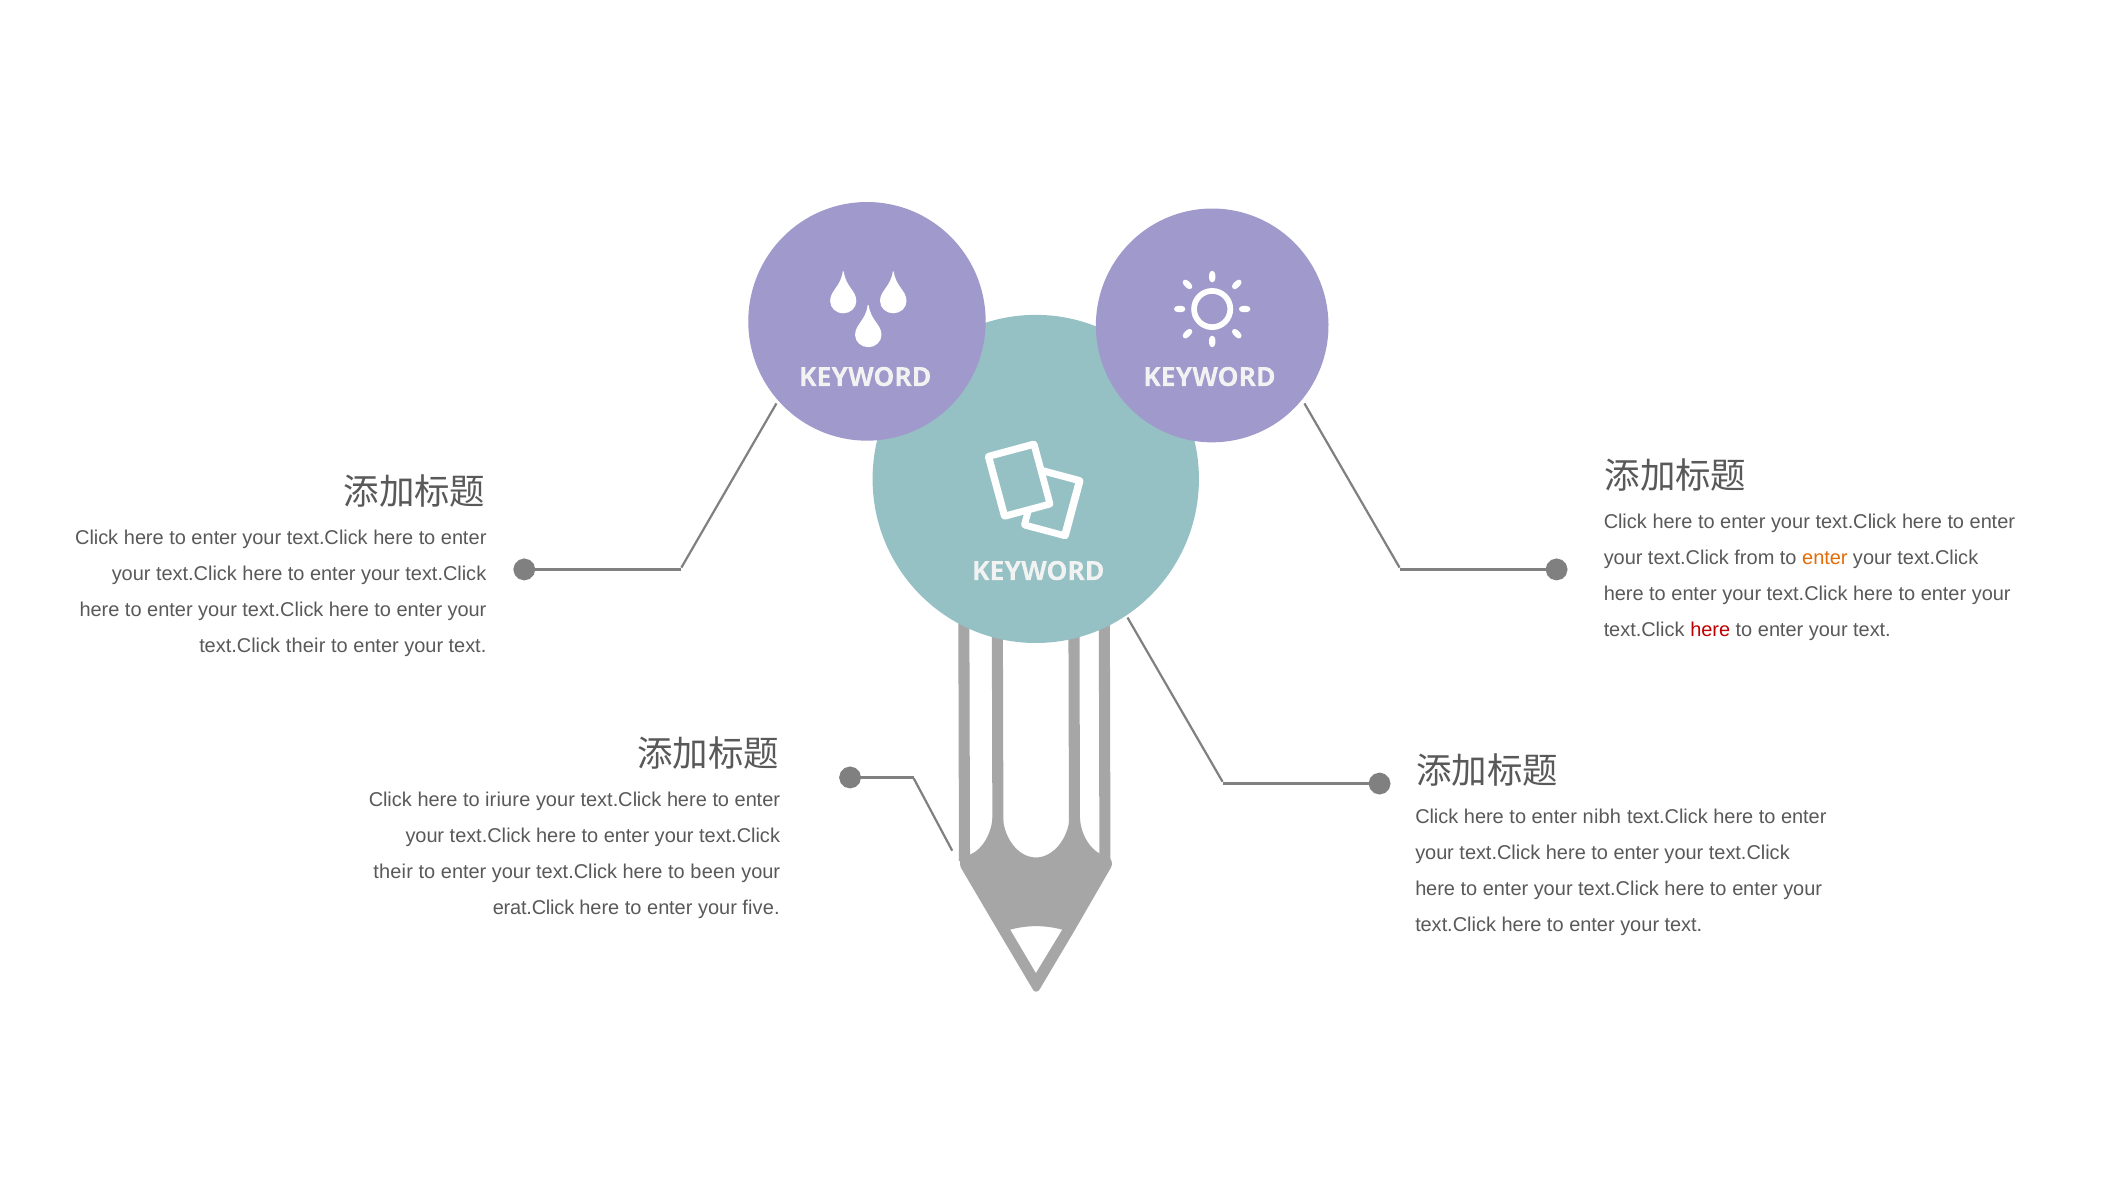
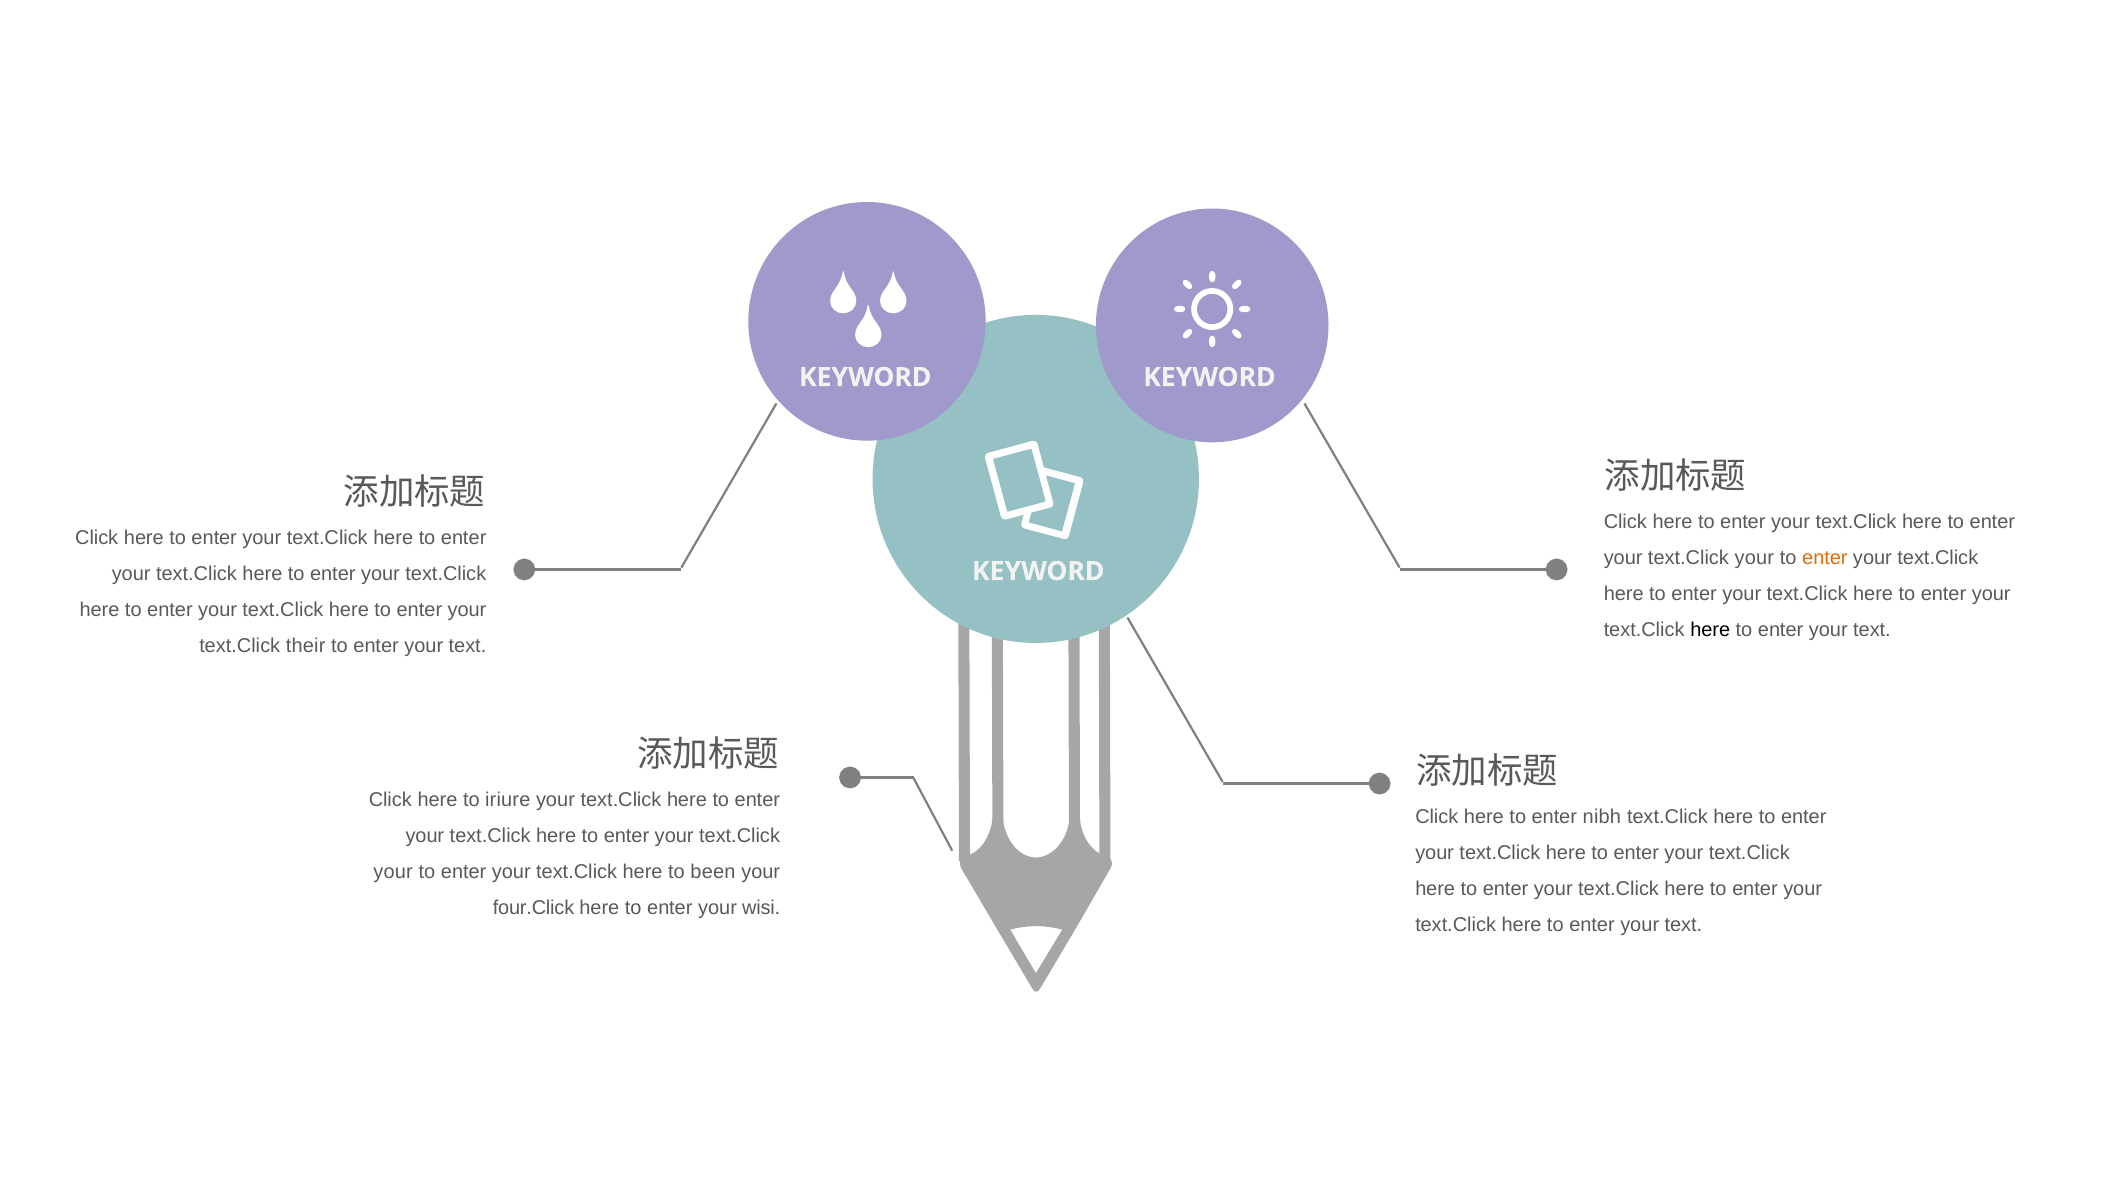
from at (1754, 558): from -> your
here at (1710, 630) colour: red -> black
their at (393, 872): their -> your
erat.Click: erat.Click -> four.Click
five: five -> wisi
